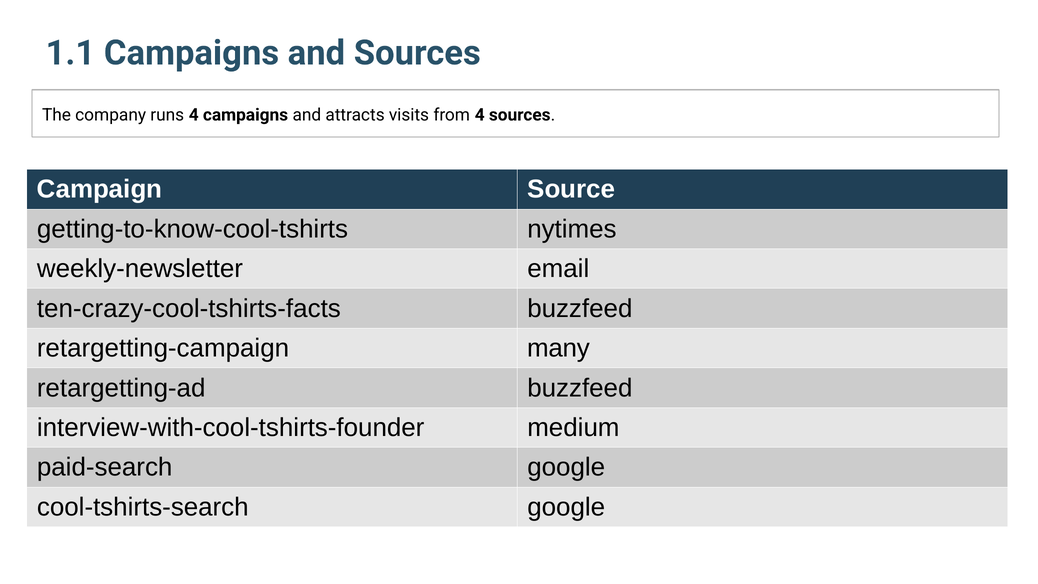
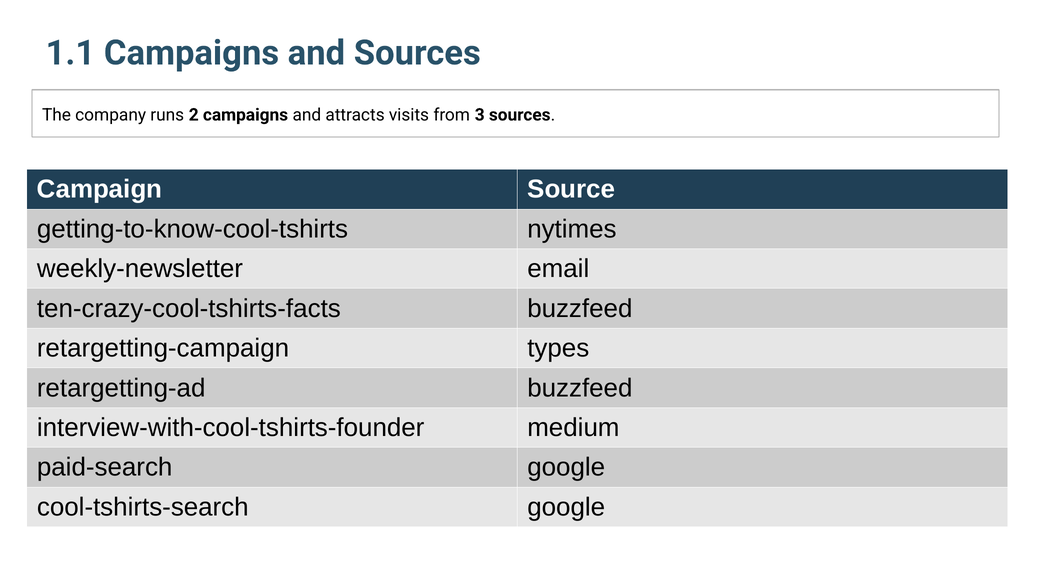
runs 4: 4 -> 2
from 4: 4 -> 3
many: many -> types
